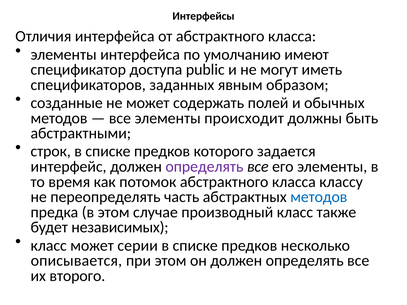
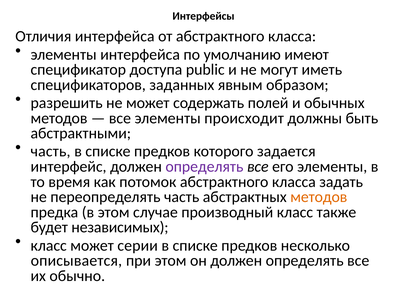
созданные: созданные -> разрешить
строк at (51, 152): строк -> часть
классу: классу -> задать
методов at (319, 197) colour: blue -> orange
второго: второго -> обычно
